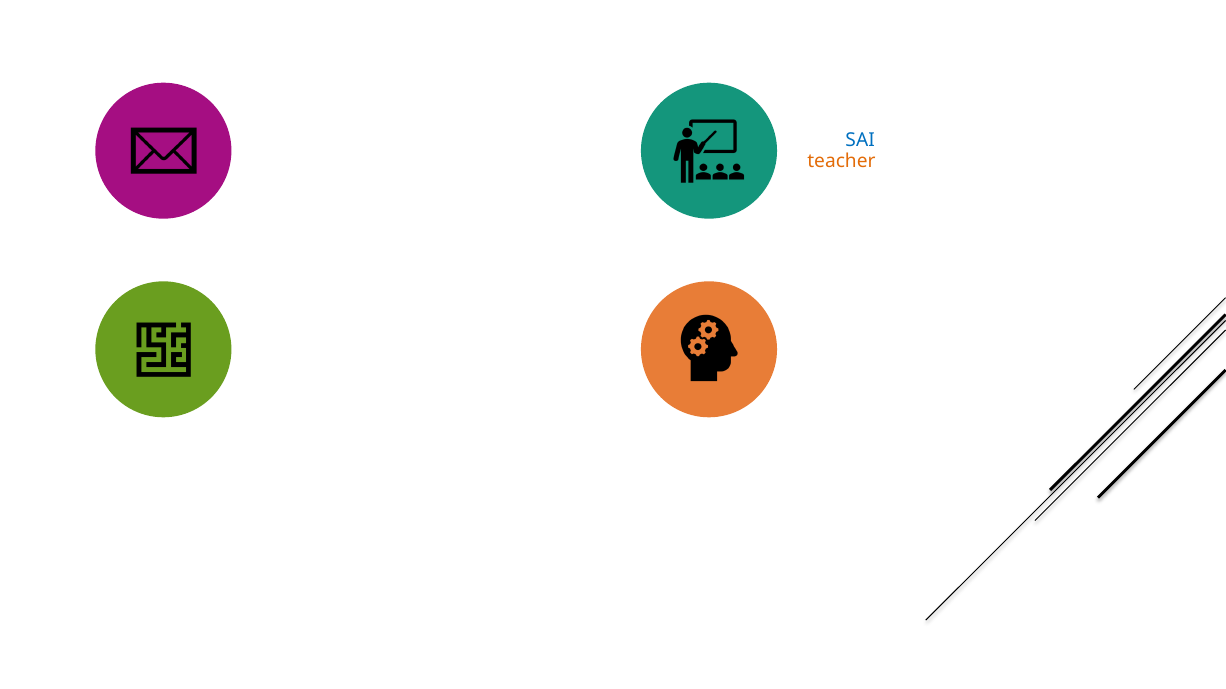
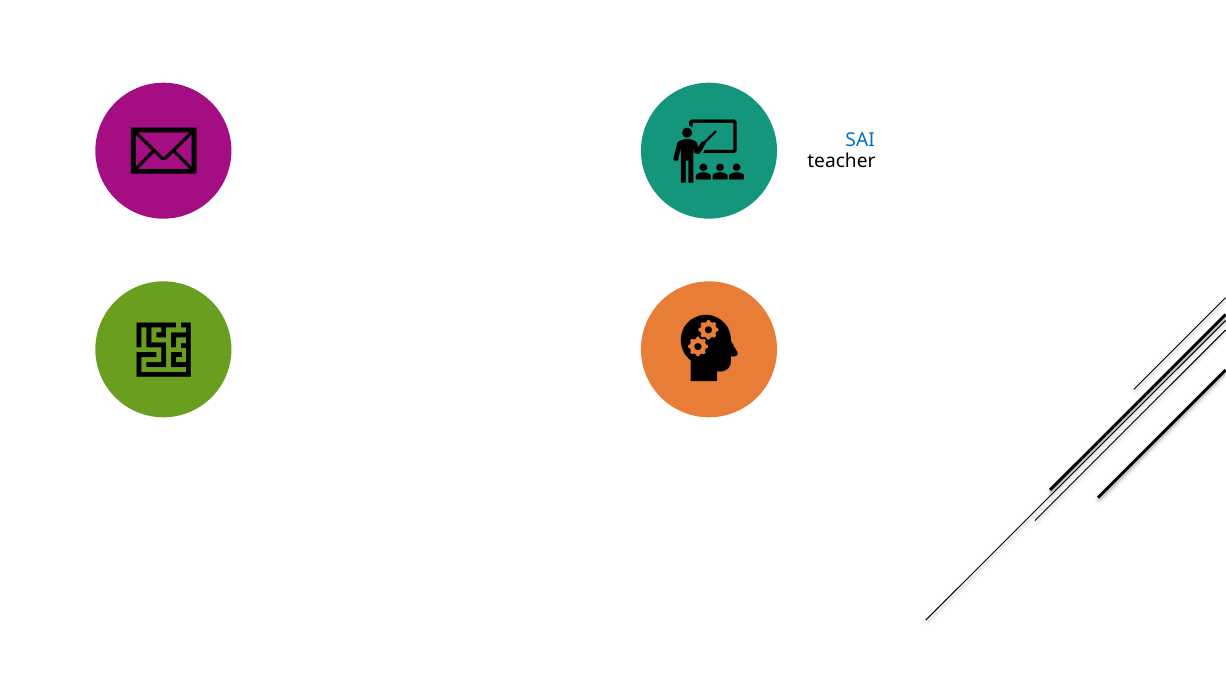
teacher colour: orange -> black
